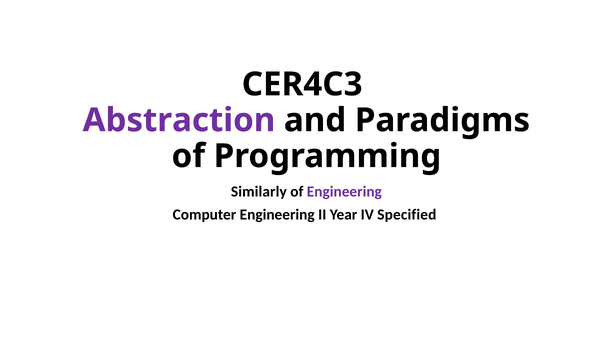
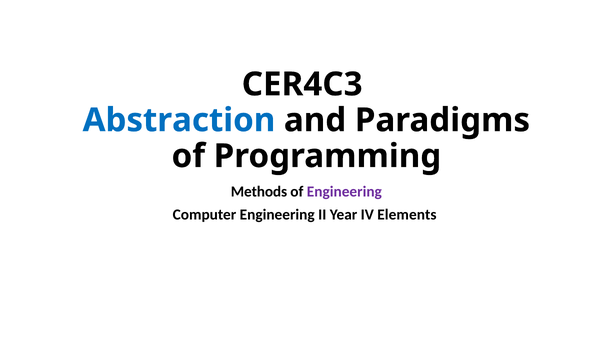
Abstraction colour: purple -> blue
Similarly: Similarly -> Methods
Specified: Specified -> Elements
